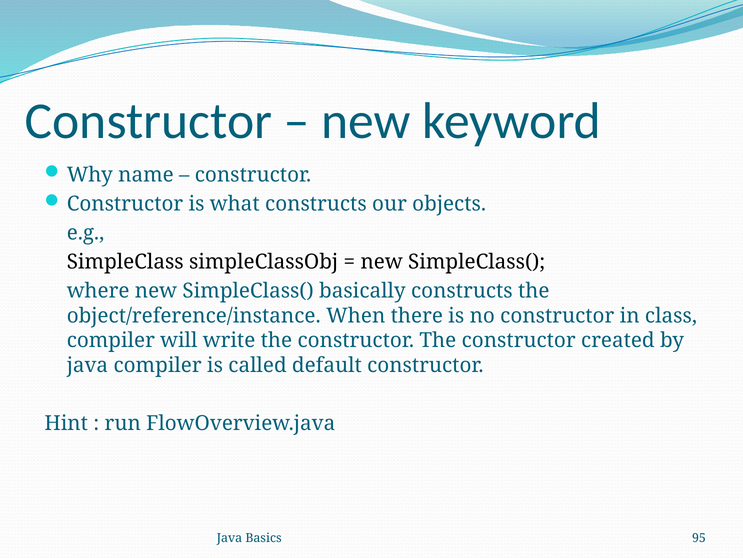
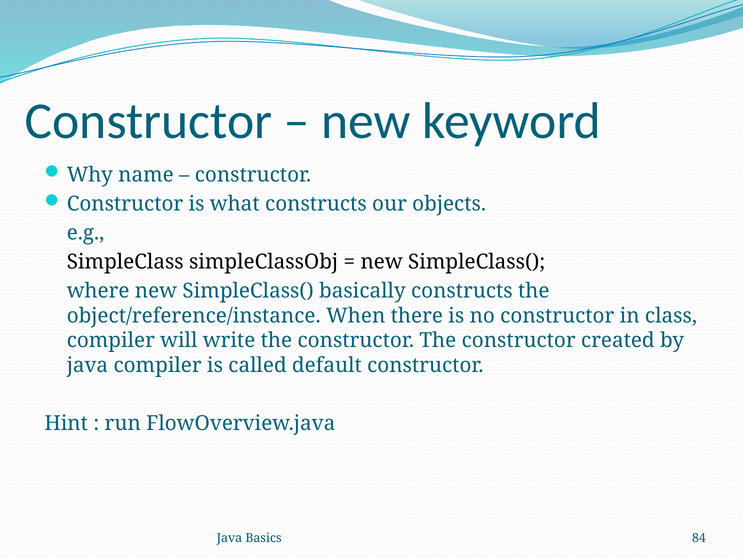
95: 95 -> 84
